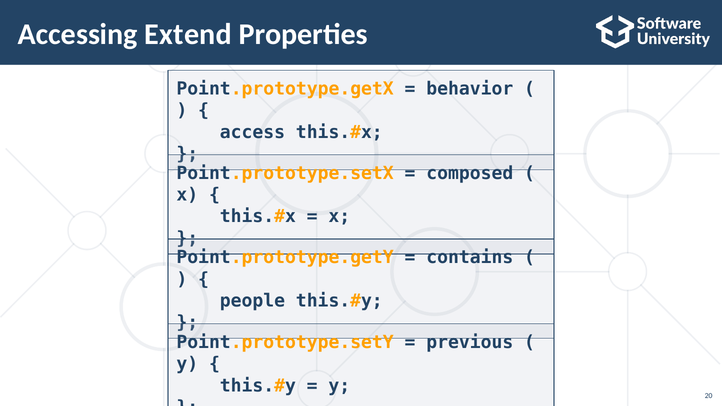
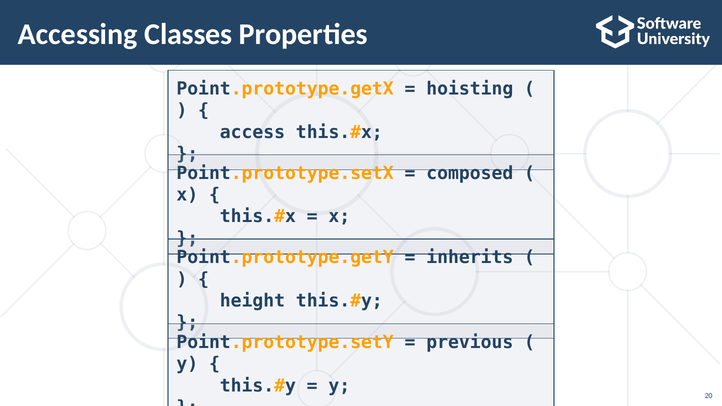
Extend: Extend -> Classes
behavior: behavior -> hoisting
contains: contains -> inherits
people: people -> height
